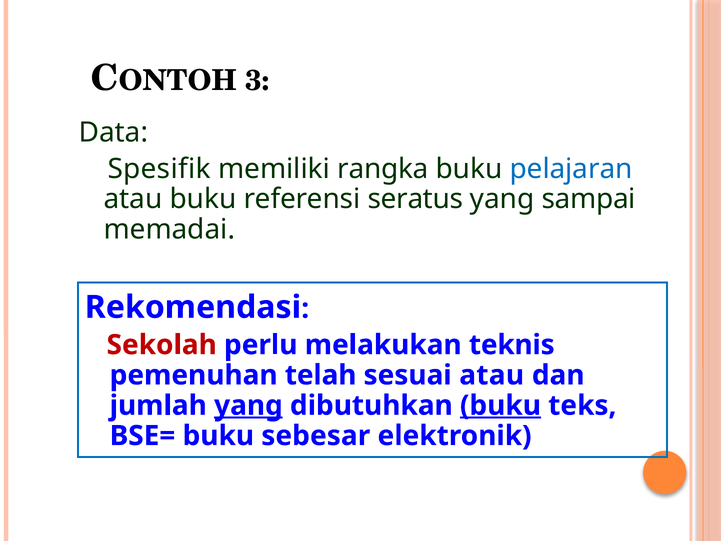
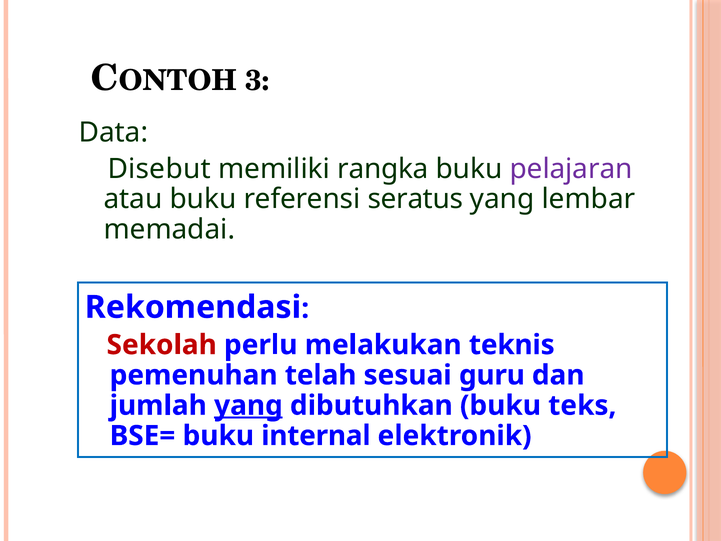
Spesifik: Spesifik -> Disebut
pelajaran colour: blue -> purple
sampai: sampai -> lembar
sesuai atau: atau -> guru
buku at (500, 405) underline: present -> none
sebesar: sebesar -> internal
